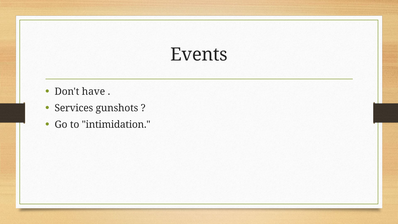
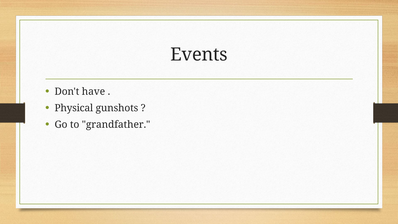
Services: Services -> Physical
intimidation: intimidation -> grandfather
